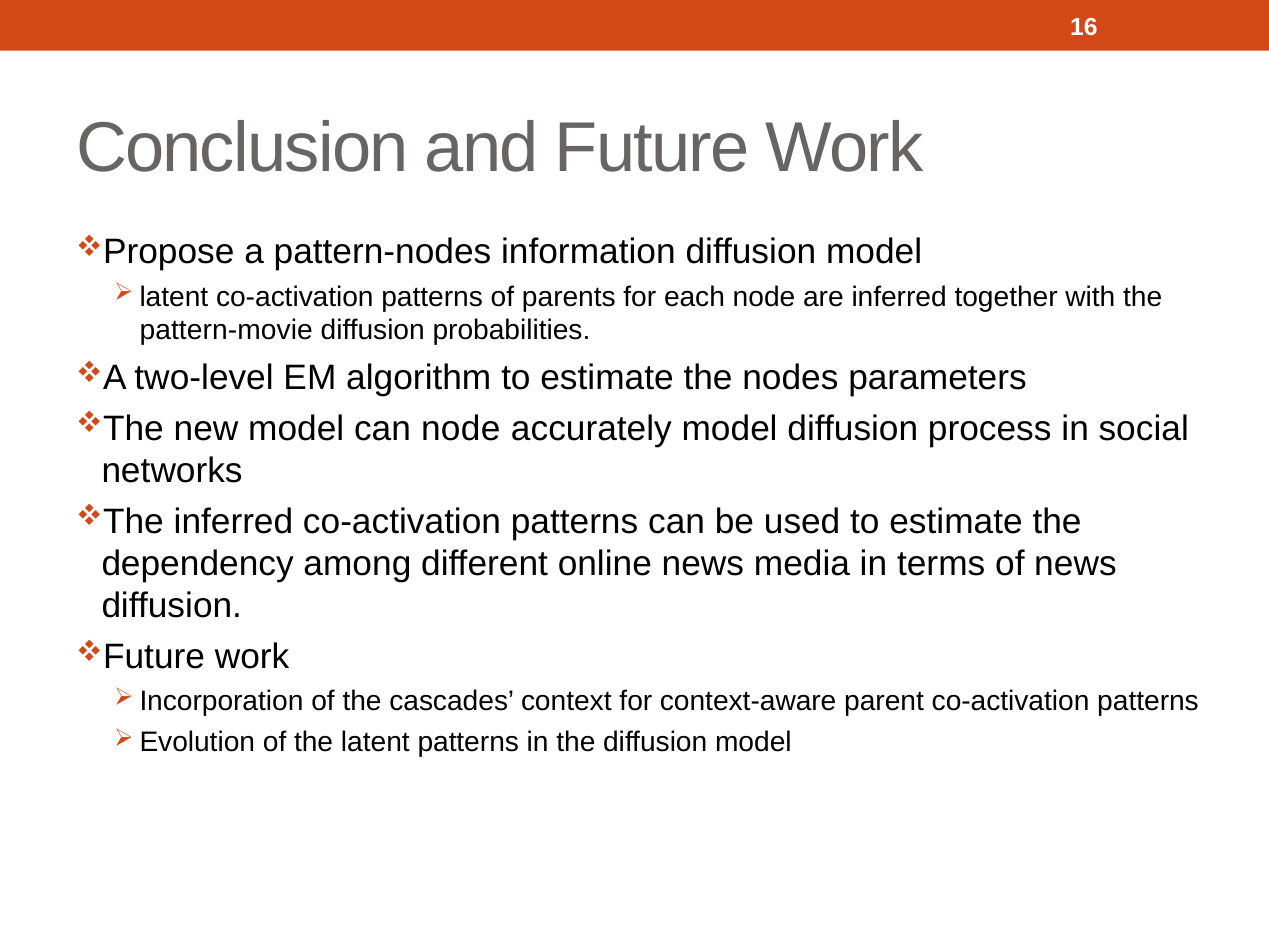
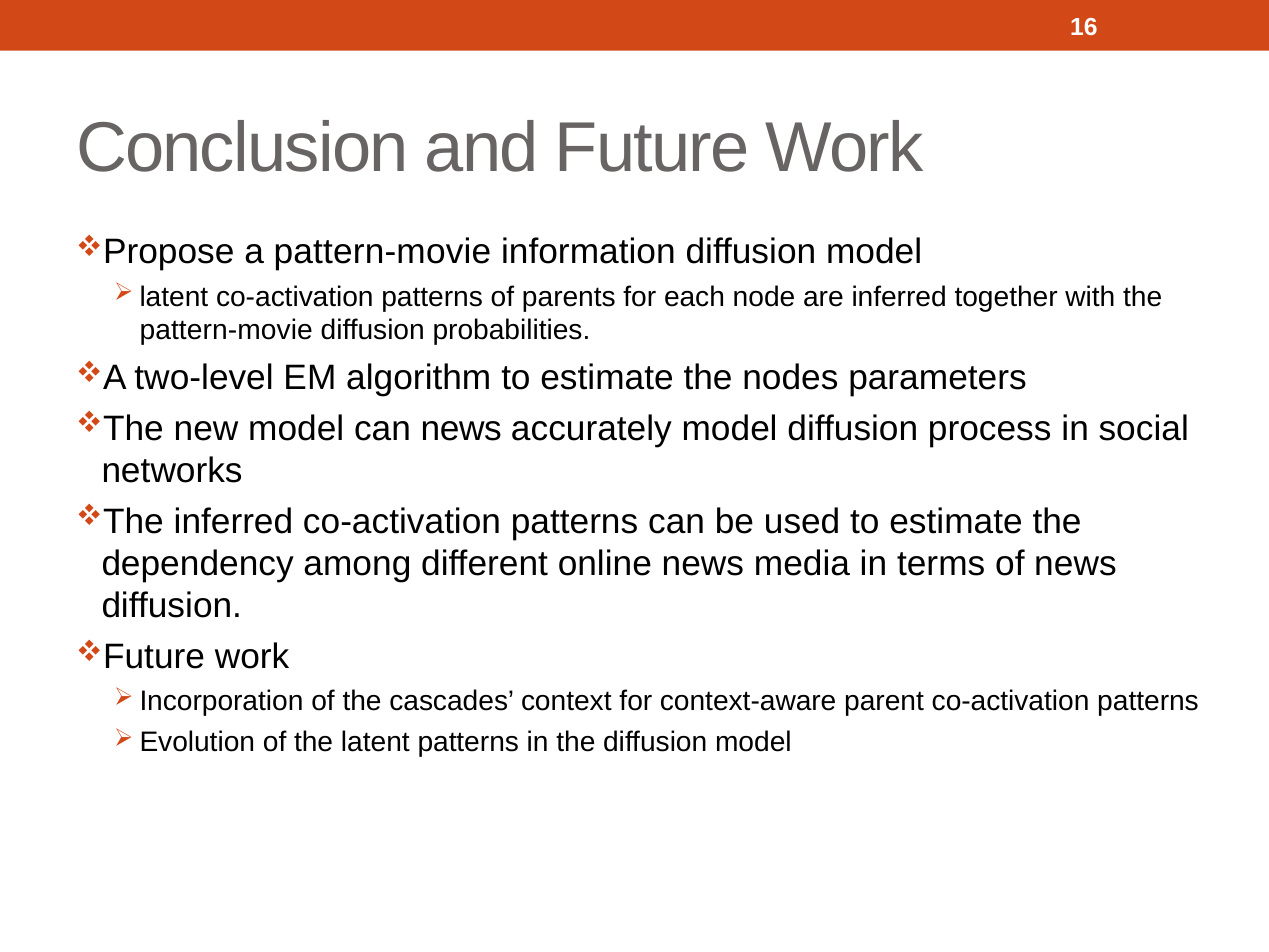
a pattern-nodes: pattern-nodes -> pattern-movie
can node: node -> news
